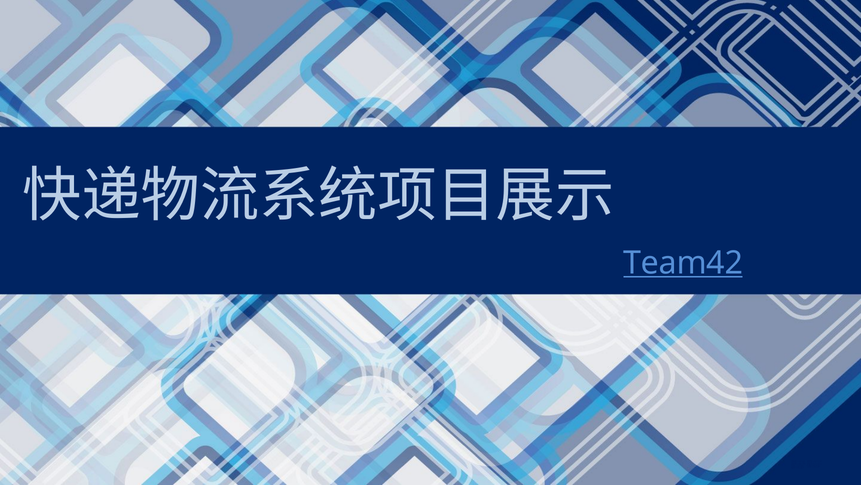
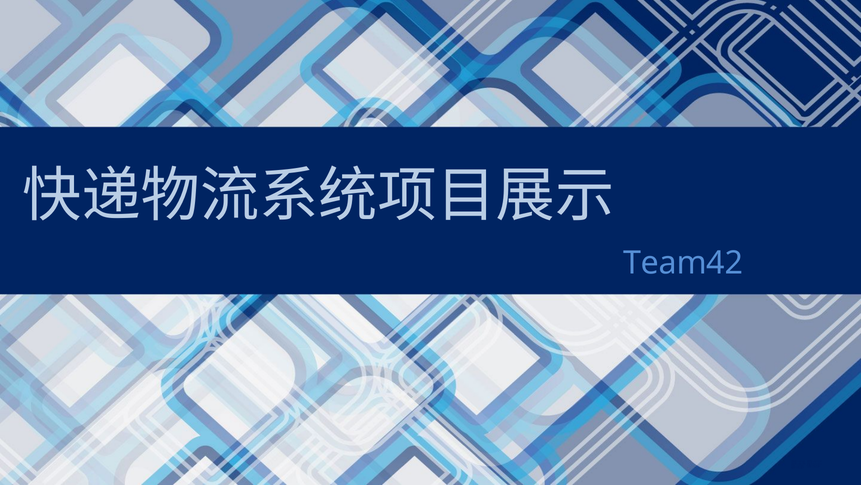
Team42 underline: present -> none
